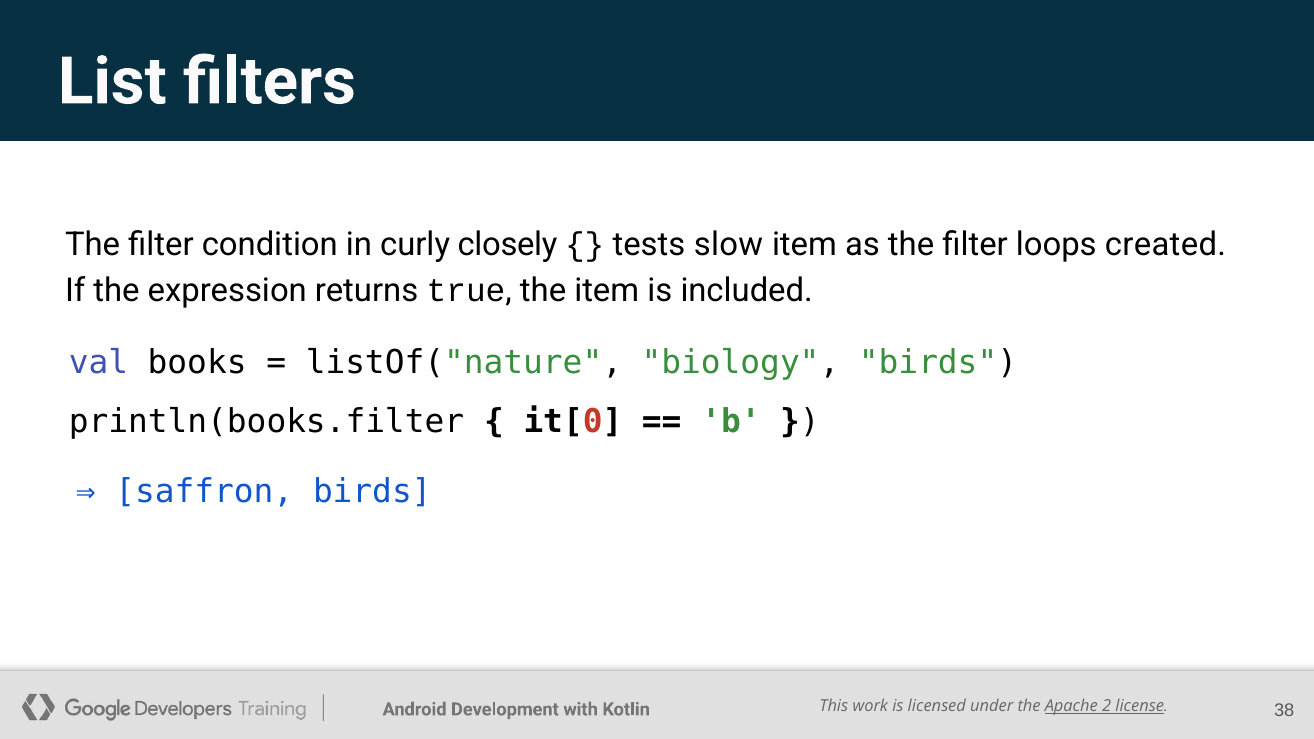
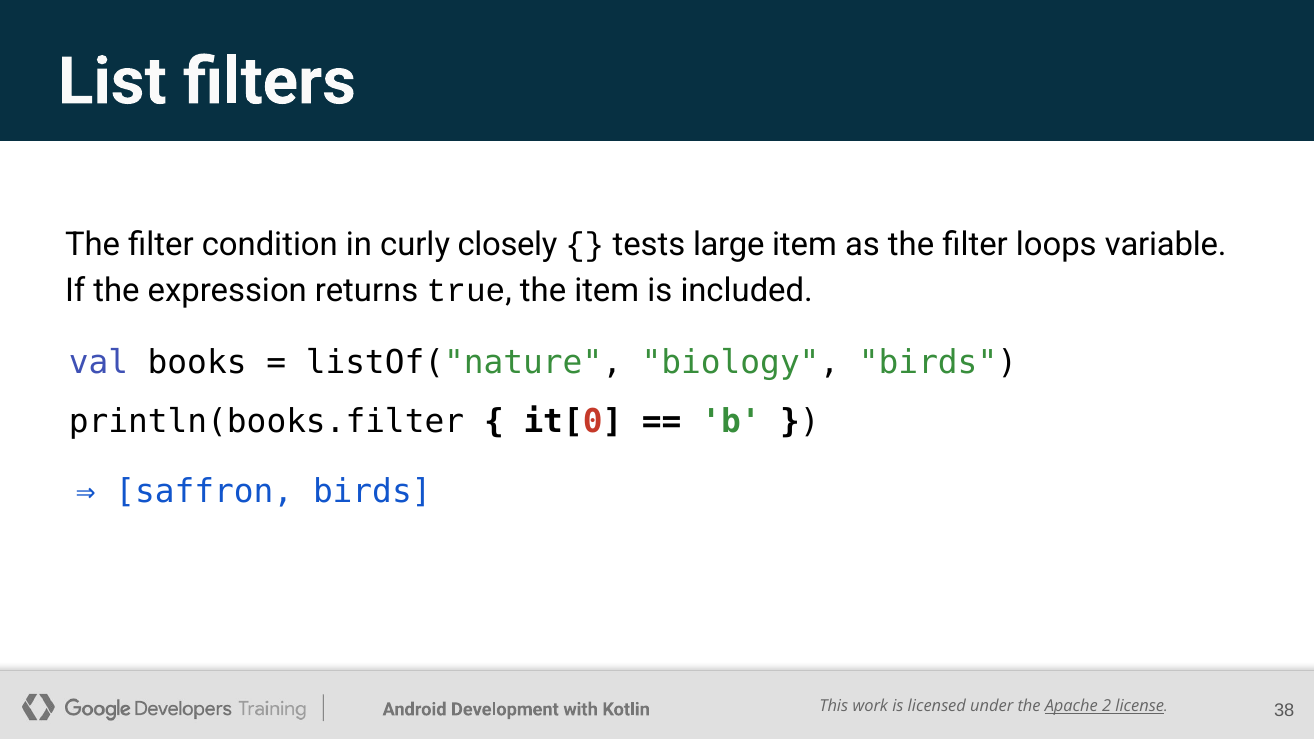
slow: slow -> large
created: created -> variable
